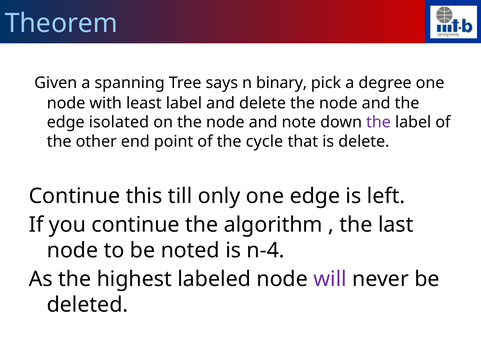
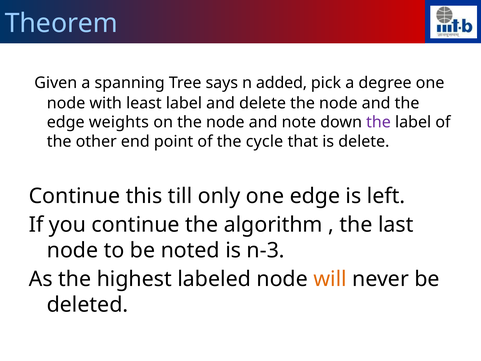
binary: binary -> added
isolated: isolated -> weights
n-4: n-4 -> n-3
will colour: purple -> orange
